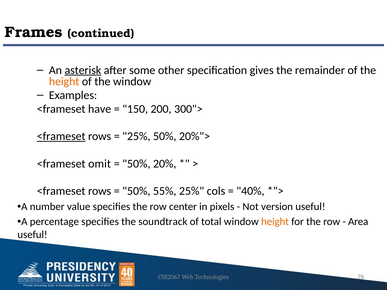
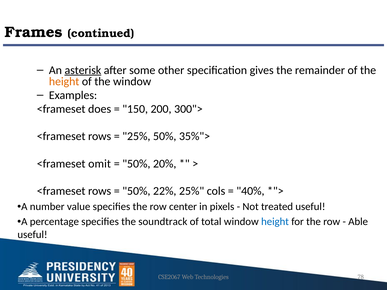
have: have -> does
<frameset at (61, 136) underline: present -> none
20%">: 20%"> -> 35%">
55%: 55% -> 22%
version: version -> treated
height at (275, 222) colour: orange -> blue
Area: Area -> Able
